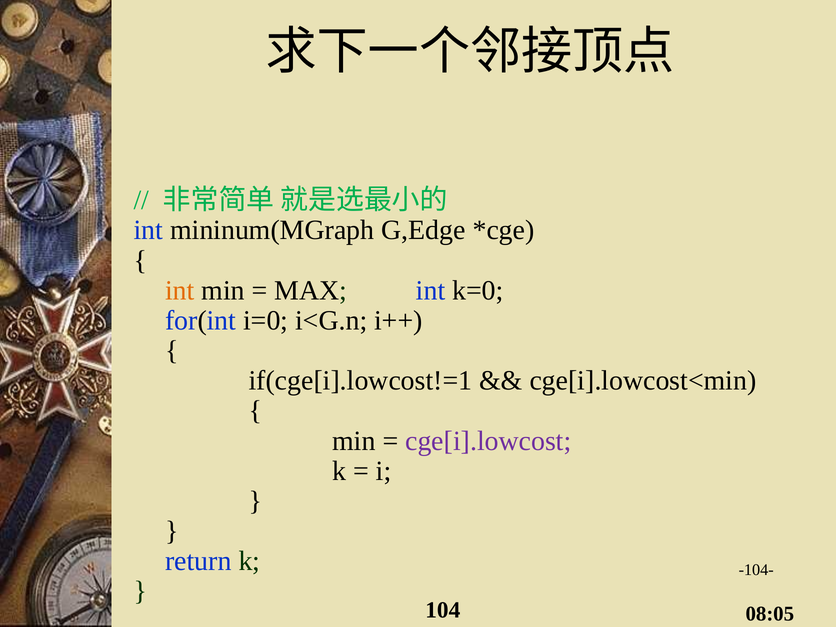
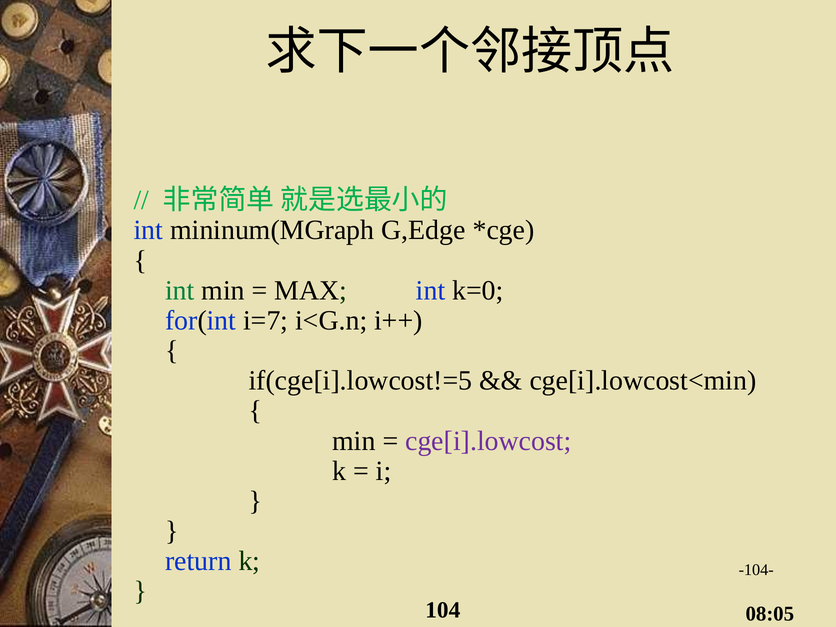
int at (180, 290) colour: orange -> green
i=0: i=0 -> i=7
if(cge[i].lowcost!=1: if(cge[i].lowcost!=1 -> if(cge[i].lowcost!=5
